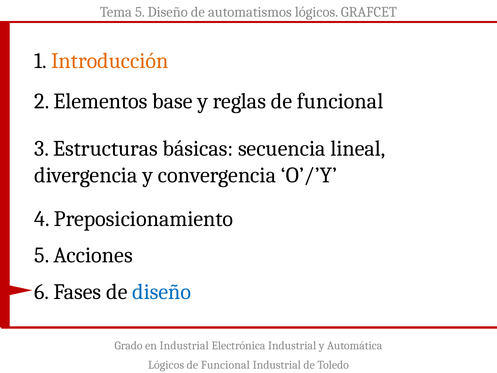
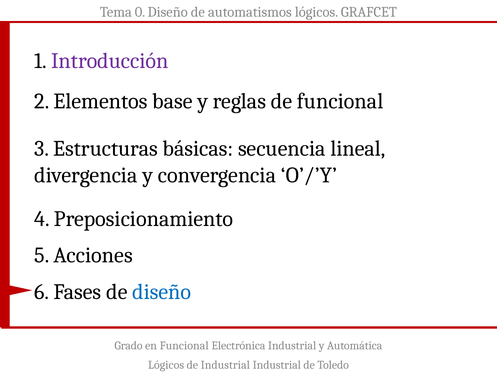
Tema 5: 5 -> 0
Introducción colour: orange -> purple
en Industrial: Industrial -> Funcional
Funcional at (225, 365): Funcional -> Industrial
